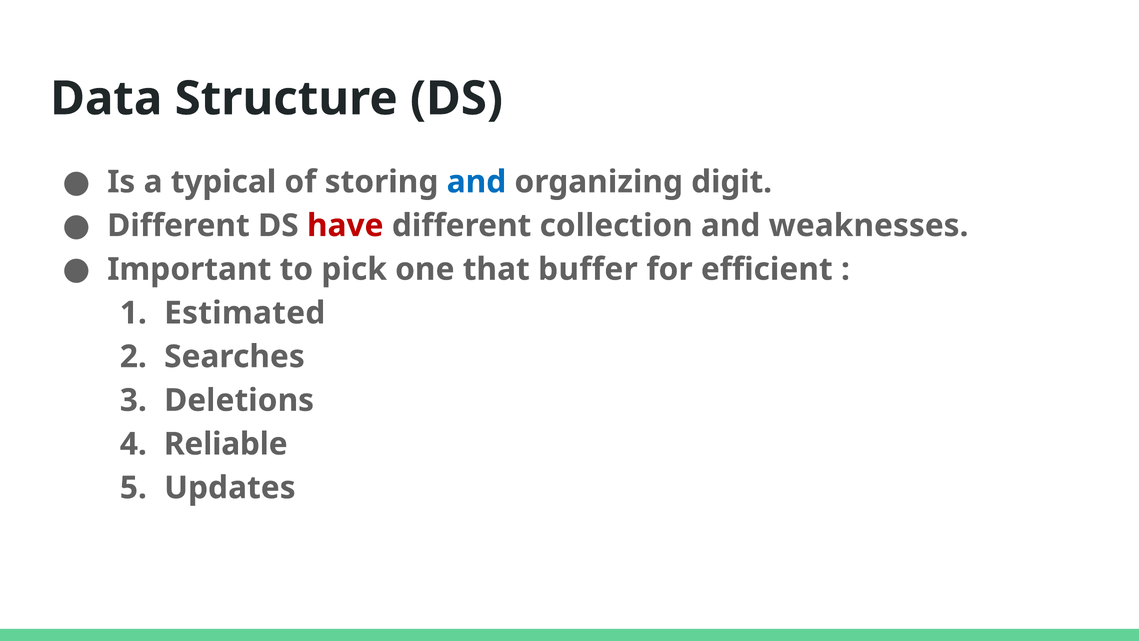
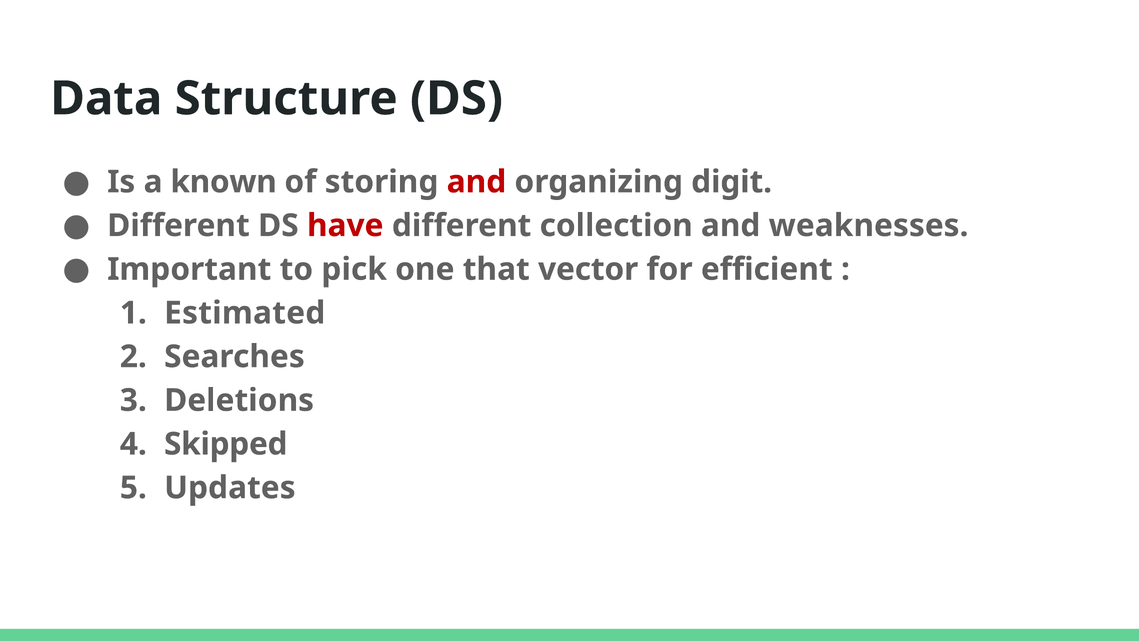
typical: typical -> known
and at (476, 182) colour: blue -> red
buffer: buffer -> vector
Reliable: Reliable -> Skipped
